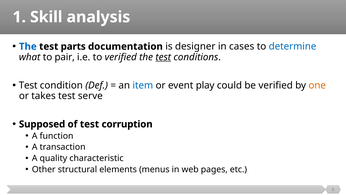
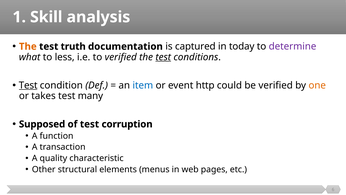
The at (28, 46) colour: blue -> orange
parts: parts -> truth
designer: designer -> captured
cases: cases -> today
determine colour: blue -> purple
pair: pair -> less
Test at (28, 85) underline: none -> present
play: play -> http
serve: serve -> many
